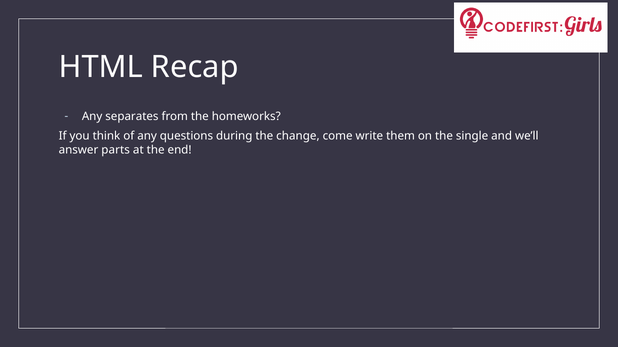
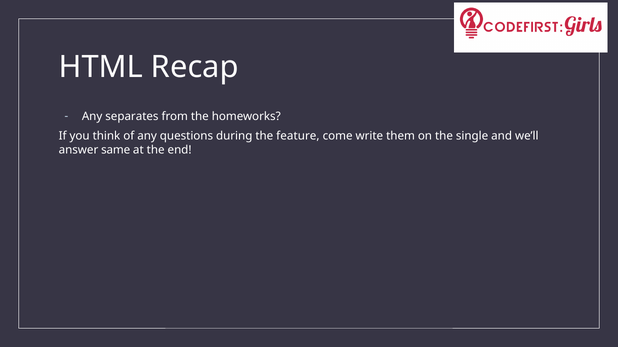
change: change -> feature
parts: parts -> same
